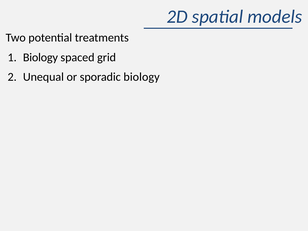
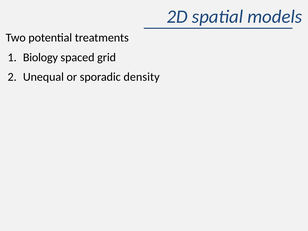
sporadic biology: biology -> density
